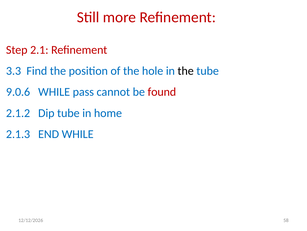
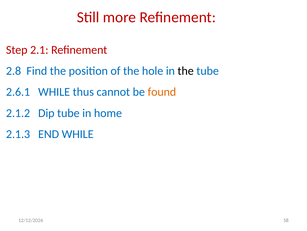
3.3: 3.3 -> 2.8
9.0.6: 9.0.6 -> 2.6.1
pass: pass -> thus
found colour: red -> orange
